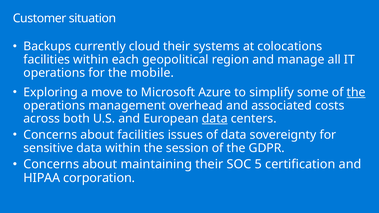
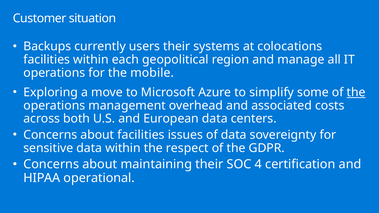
cloud: cloud -> users
data at (215, 119) underline: present -> none
session: session -> respect
5: 5 -> 4
corporation: corporation -> operational
